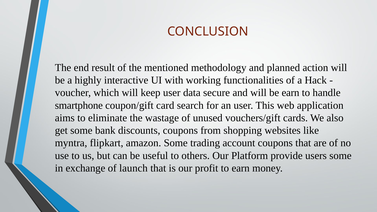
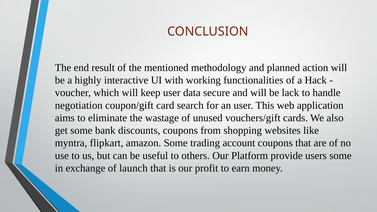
be earn: earn -> lack
smartphone: smartphone -> negotiation
